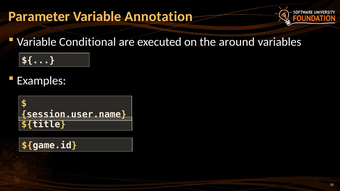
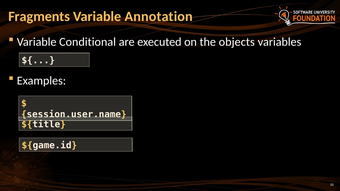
Parameter: Parameter -> Fragments
around: around -> objects
